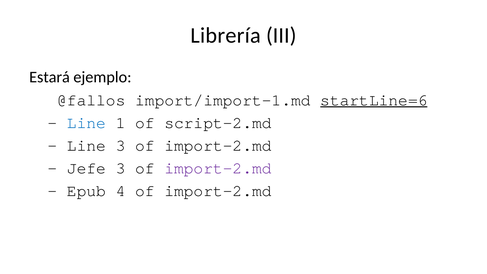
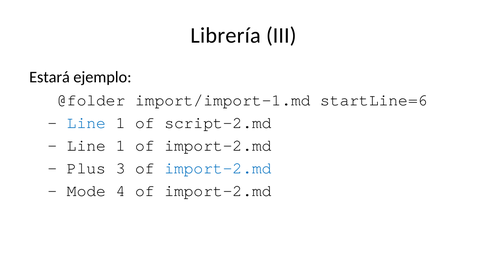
@fallos: @fallos -> @folder
startLine=6 underline: present -> none
3 at (121, 145): 3 -> 1
Jefe: Jefe -> Plus
import-2.md at (218, 168) colour: purple -> blue
Epub: Epub -> Mode
